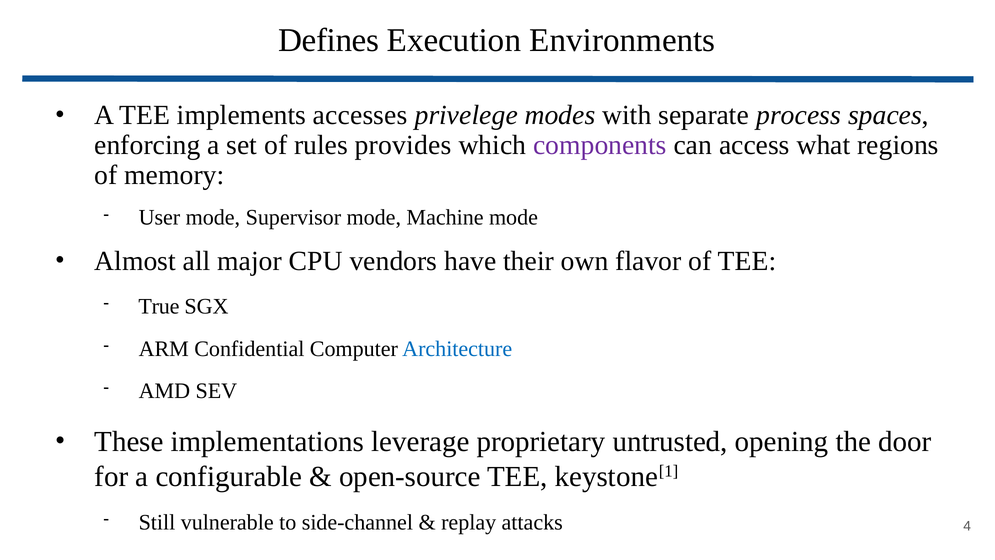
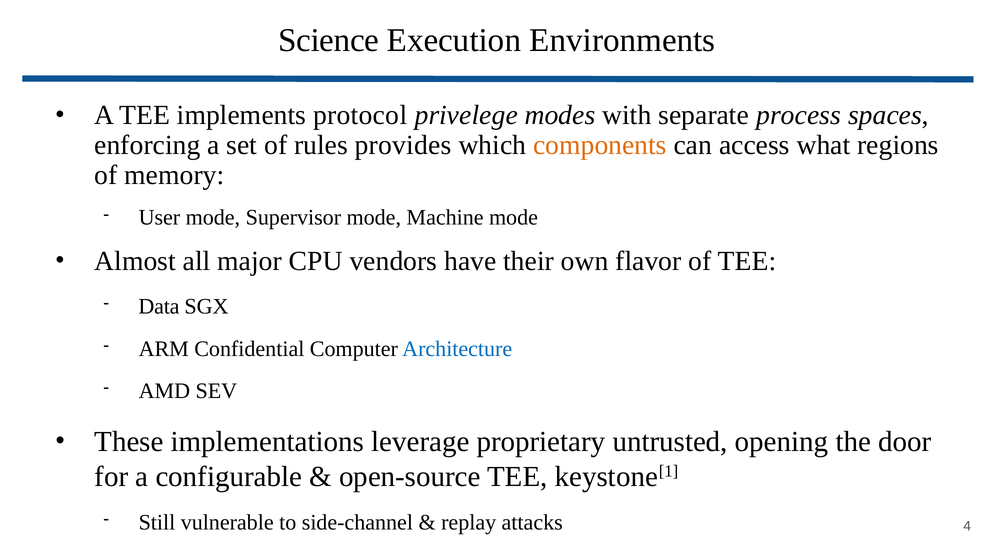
Defines: Defines -> Science
accesses: accesses -> protocol
components colour: purple -> orange
True: True -> Data
